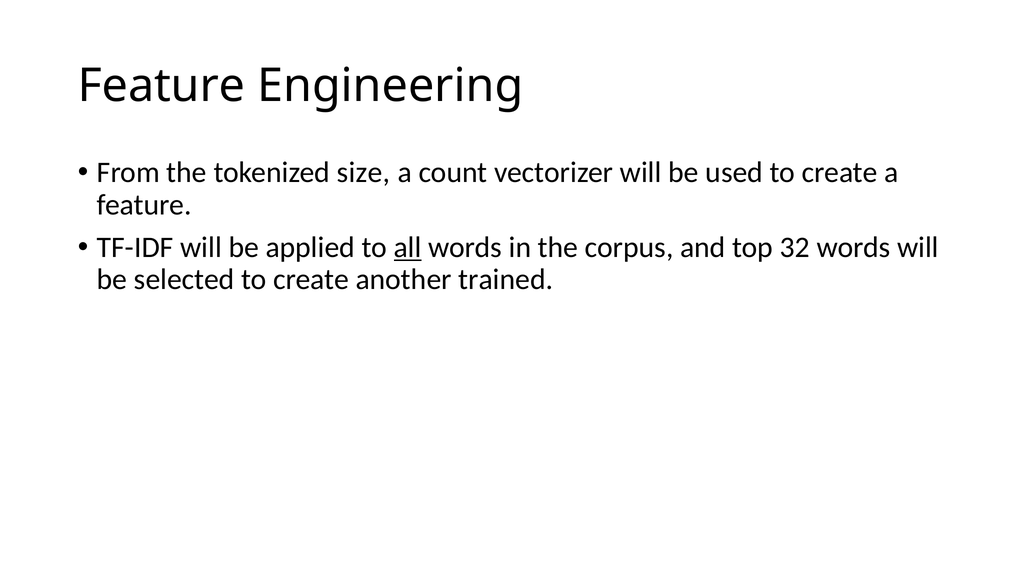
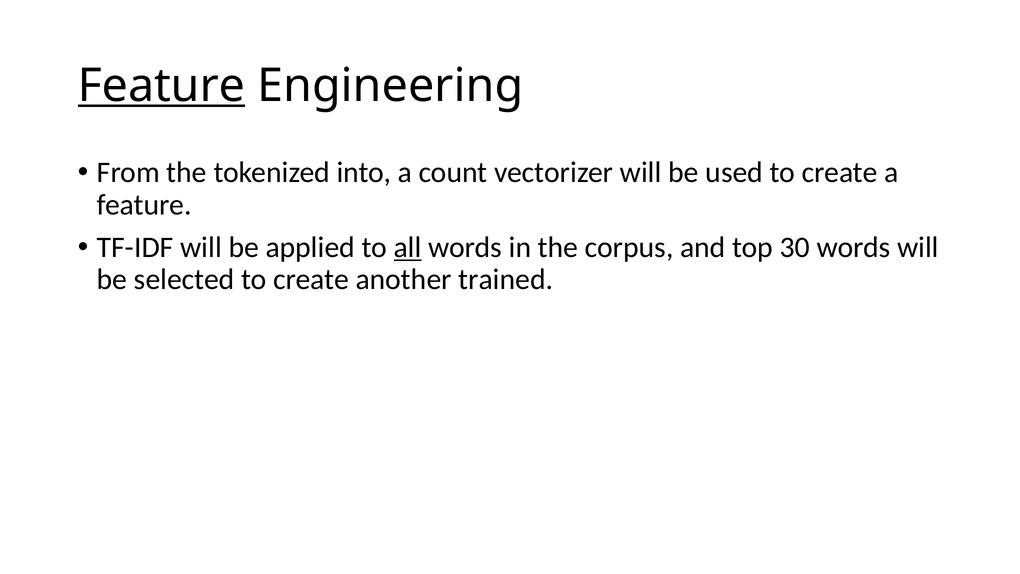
Feature at (161, 86) underline: none -> present
size: size -> into
32: 32 -> 30
